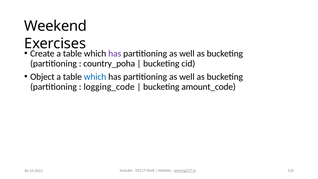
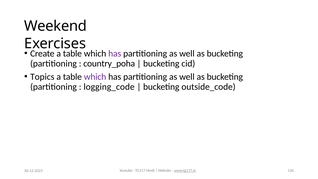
Object: Object -> Topics
which at (95, 77) colour: blue -> purple
amount_code: amount_code -> outside_code
